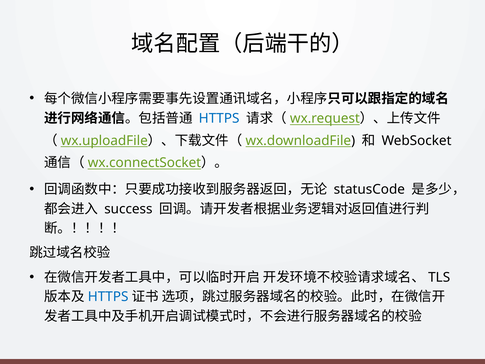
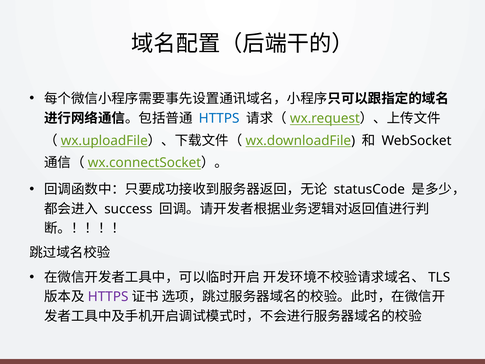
HTTPS at (108, 297) colour: blue -> purple
